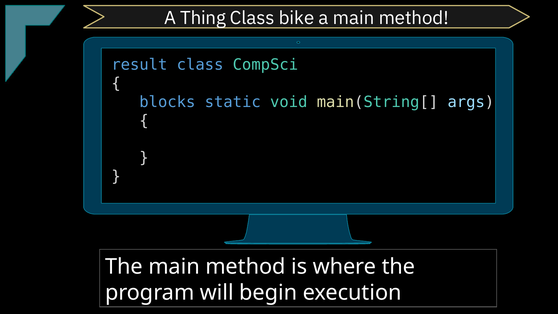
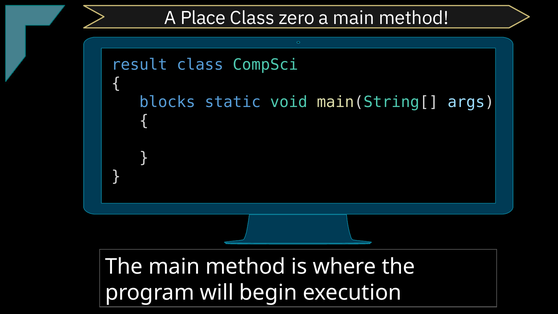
Thing: Thing -> Place
bike: bike -> zero
